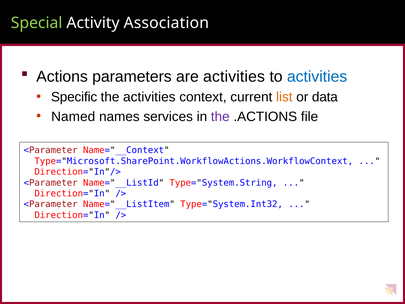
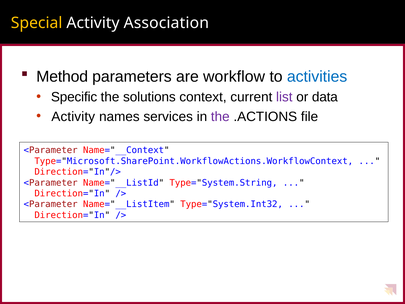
Special colour: light green -> yellow
Actions: Actions -> Method
are activities: activities -> workflow
the activities: activities -> solutions
list colour: orange -> purple
Named at (73, 116): Named -> Activity
